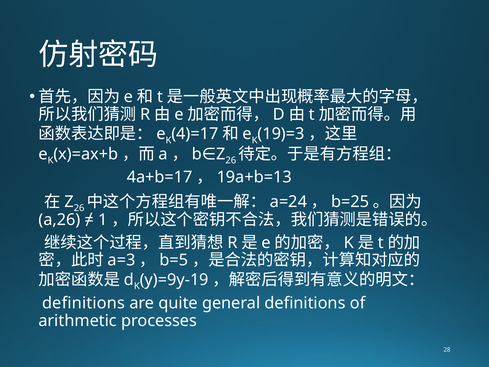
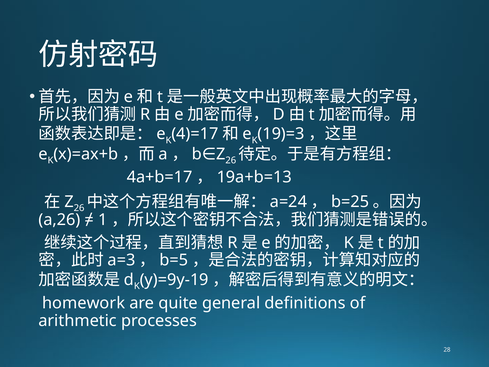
definitions at (84, 303): definitions -> homework
